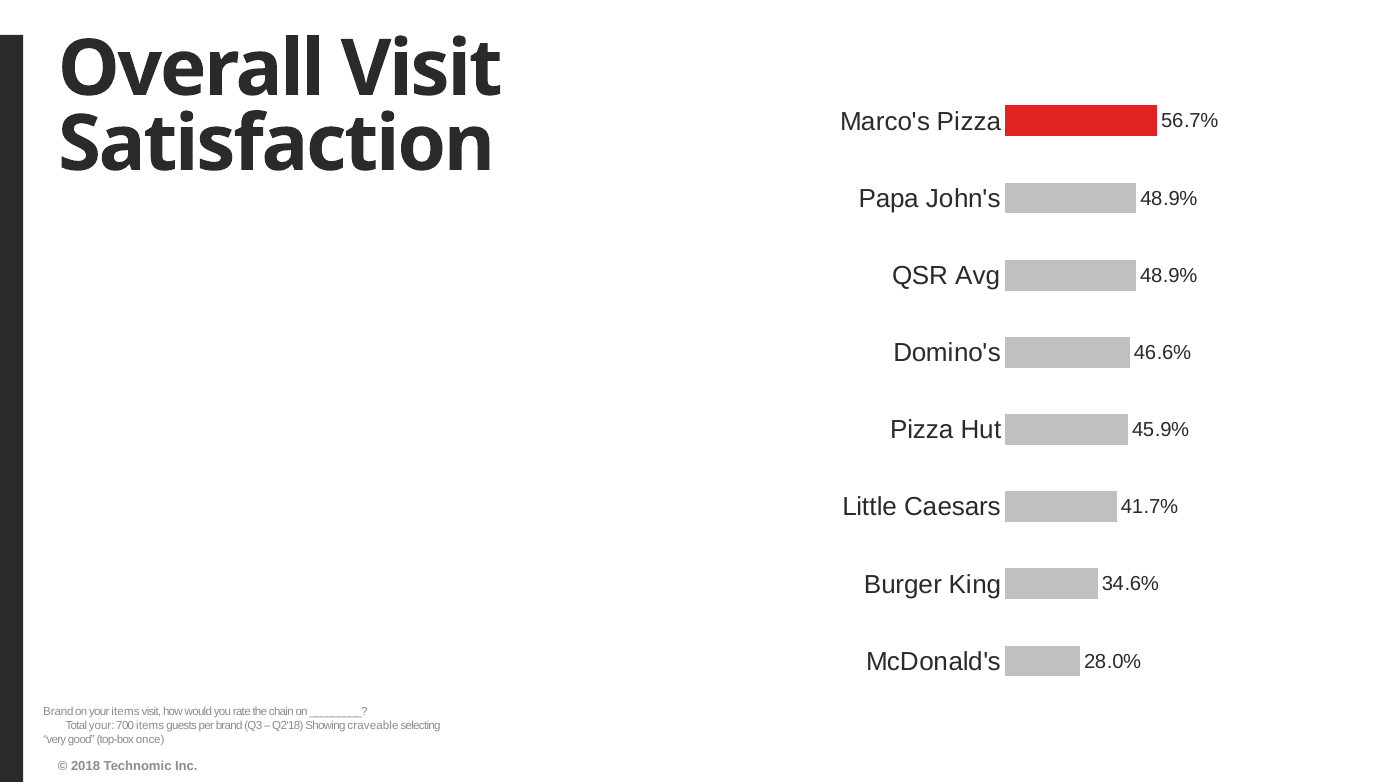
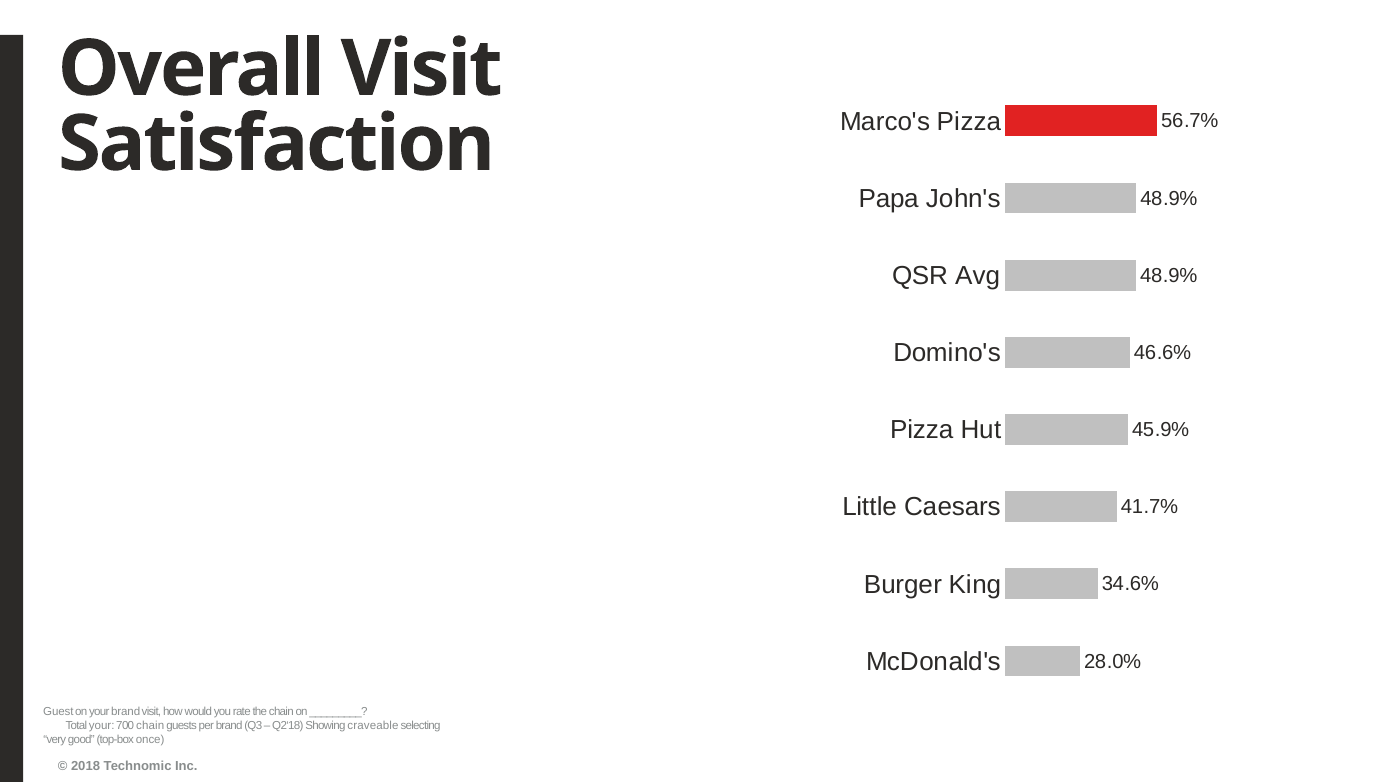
Brand at (58, 711): Brand -> Guest
your items: items -> brand
700 items: items -> chain
